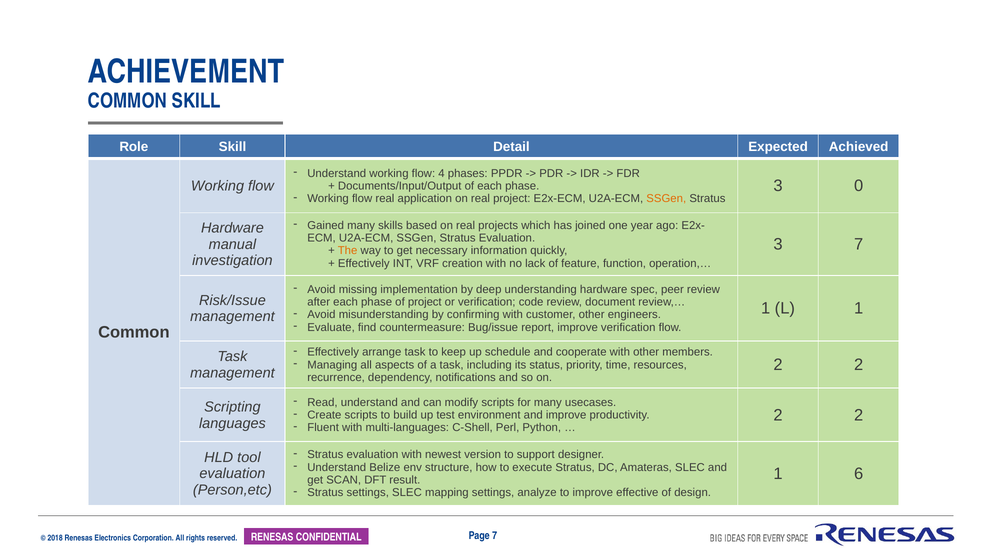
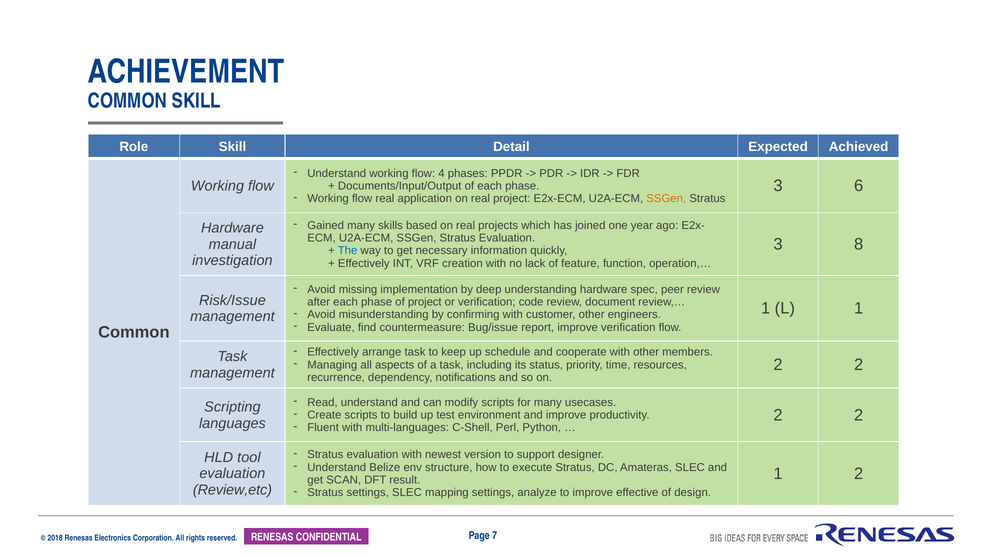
0: 0 -> 6
3 7: 7 -> 8
The colour: orange -> blue
1 6: 6 -> 2
Person,etc: Person,etc -> Review,etc
